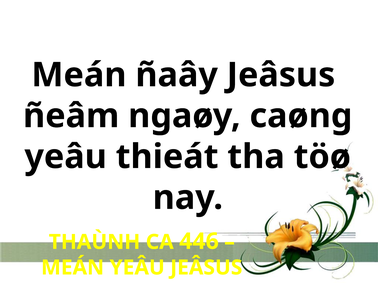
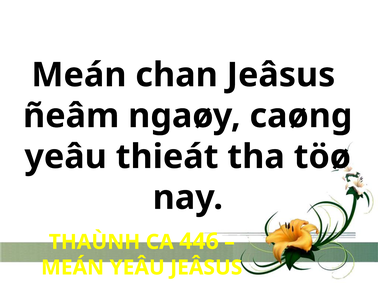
ñaây: ñaây -> chan
